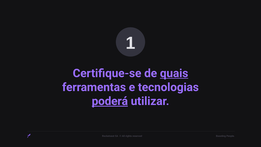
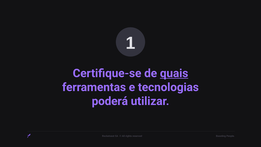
poderá underline: present -> none
